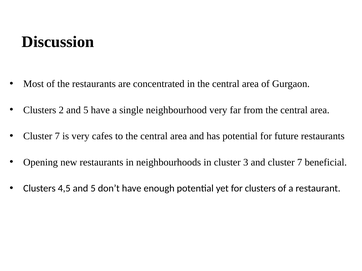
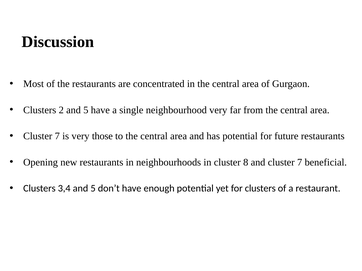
cafes: cafes -> those
3: 3 -> 8
4,5: 4,5 -> 3,4
